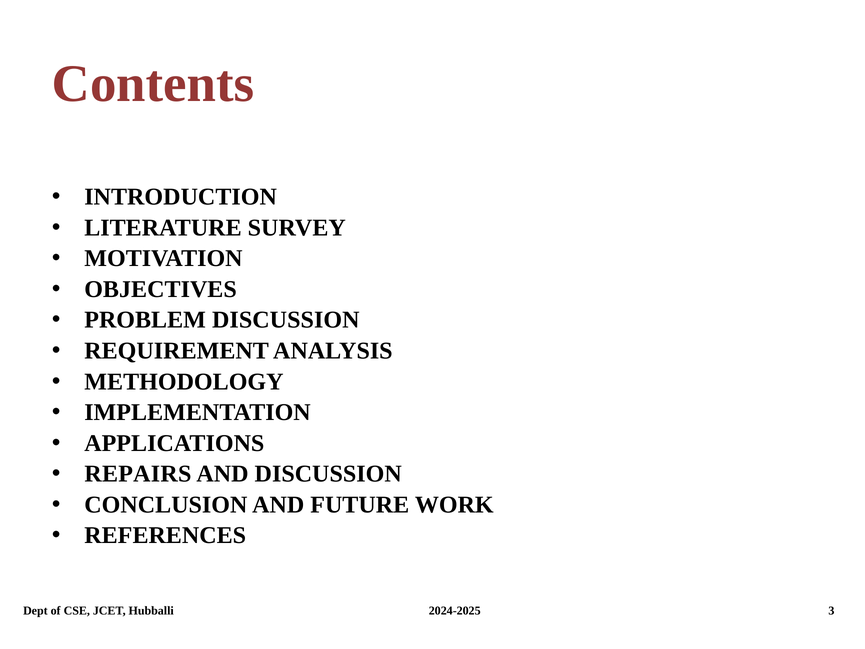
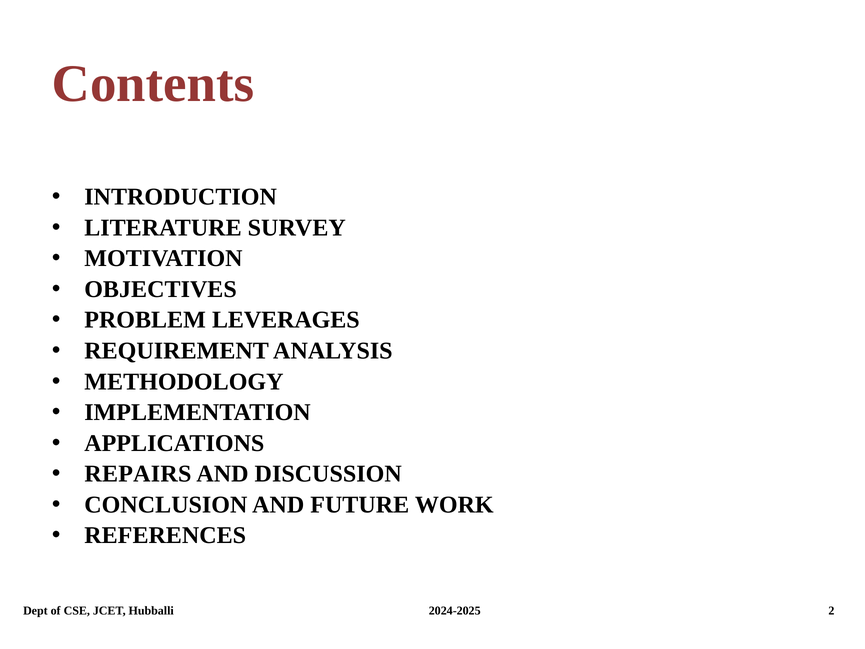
PROBLEM DISCUSSION: DISCUSSION -> LEVERAGES
3: 3 -> 2
